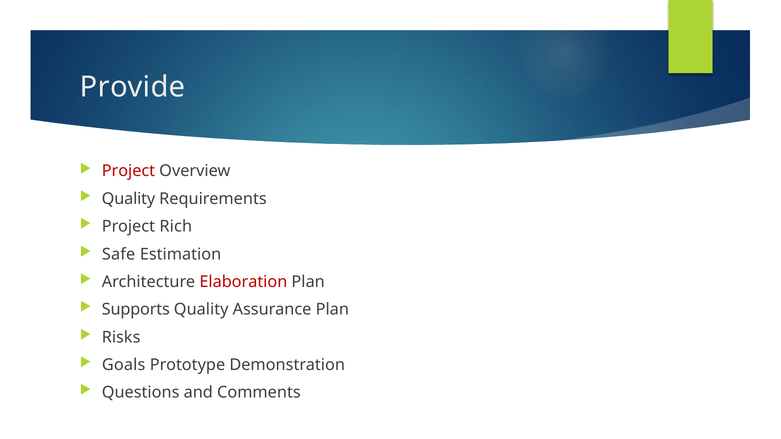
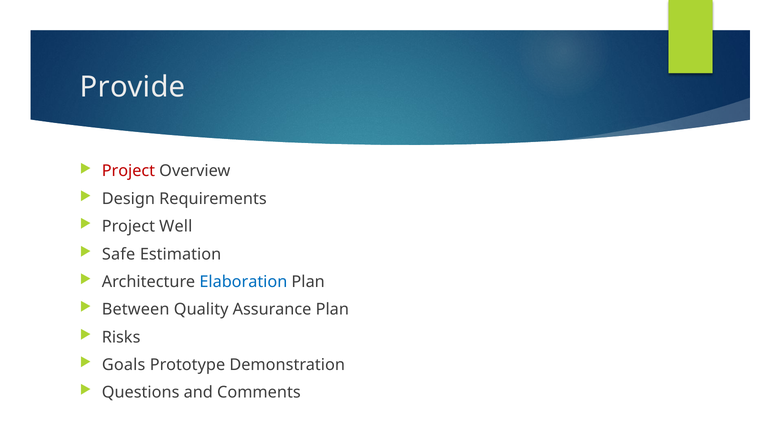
Quality at (129, 199): Quality -> Design
Rich: Rich -> Well
Elaboration colour: red -> blue
Supports: Supports -> Between
